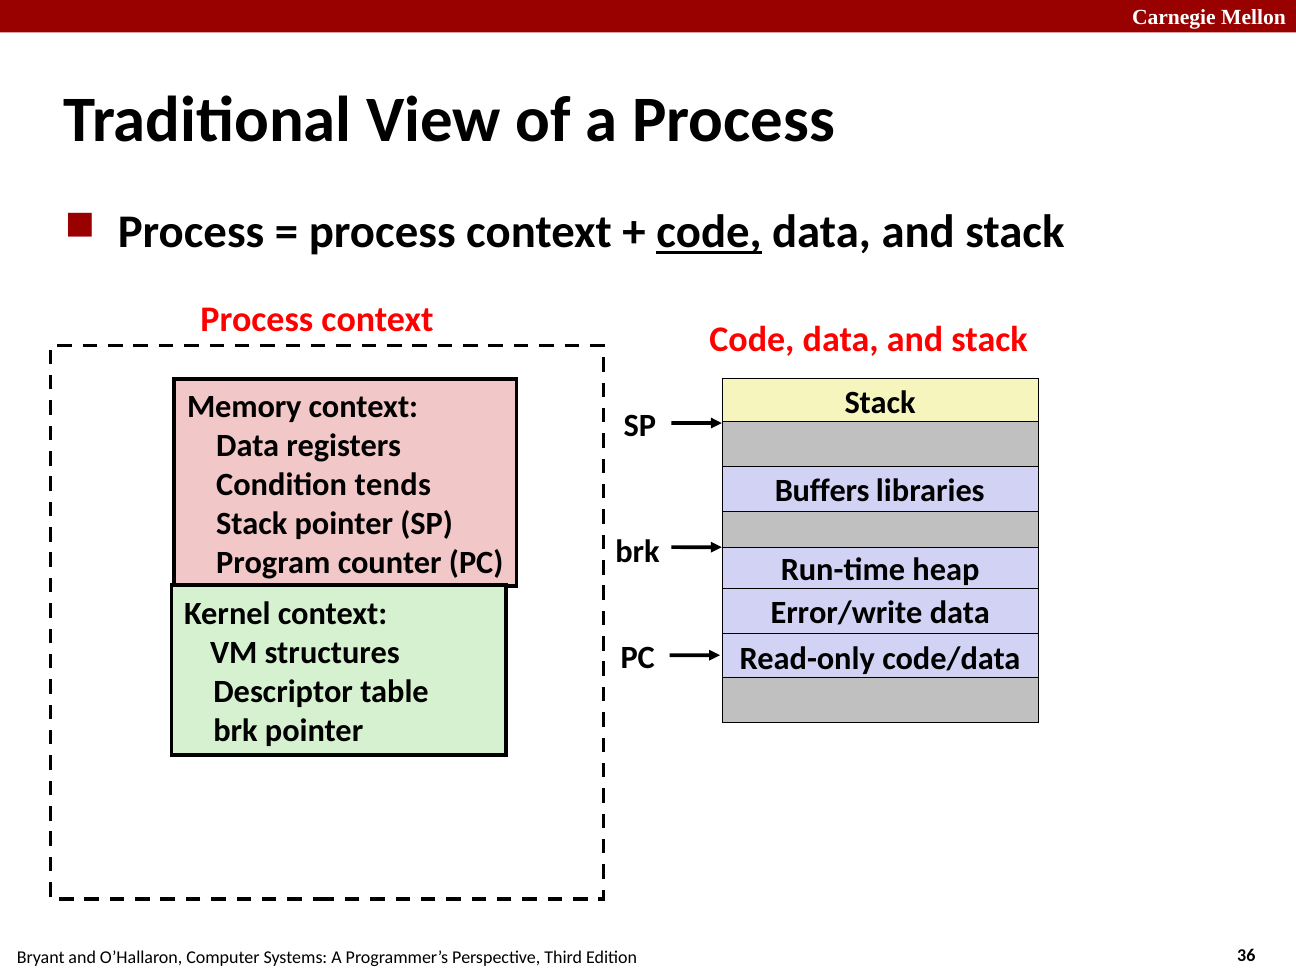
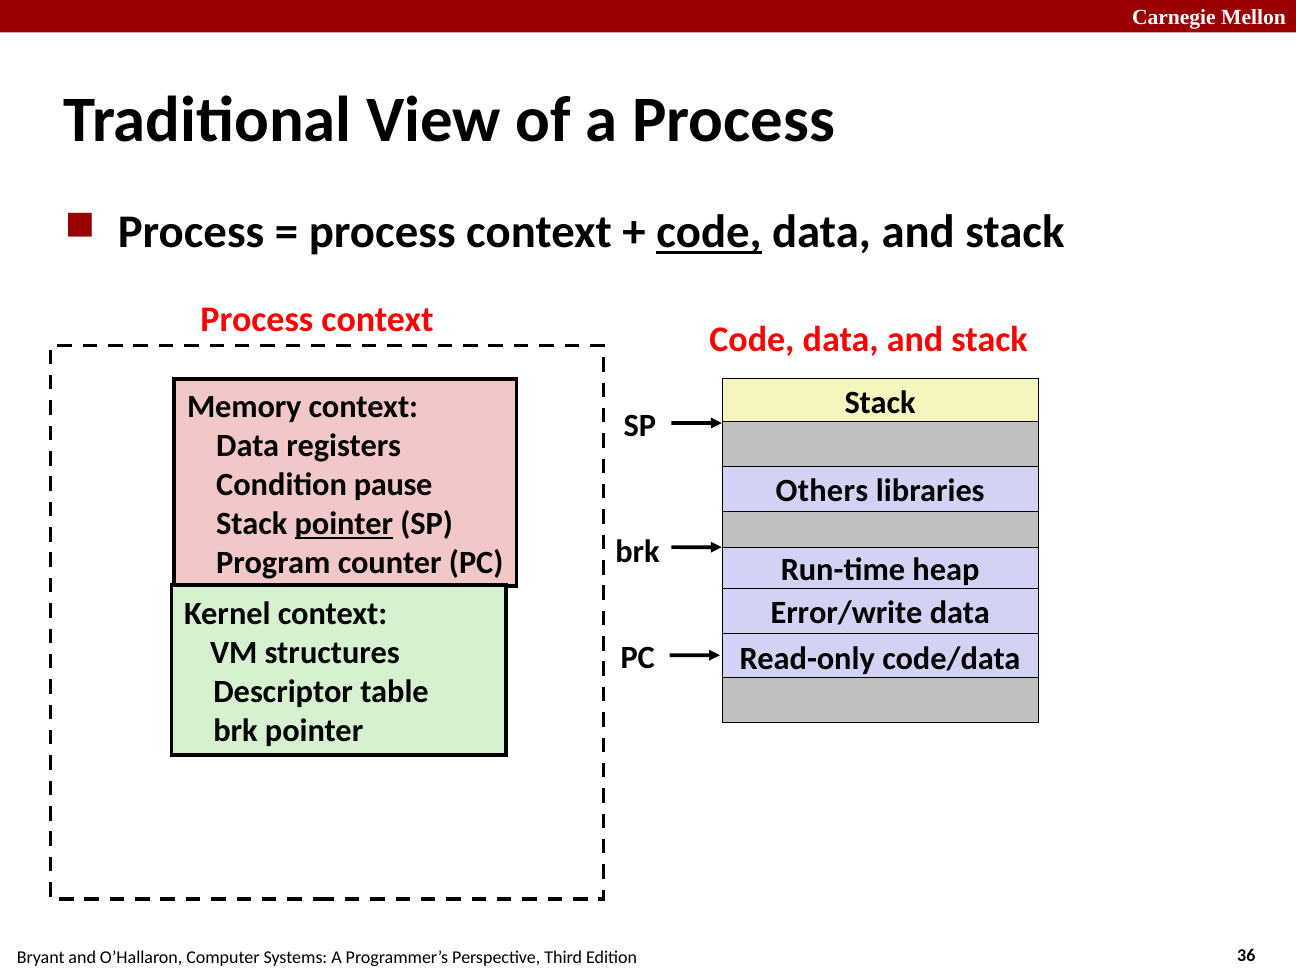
tends: tends -> pause
Buffers: Buffers -> Others
pointer at (344, 524) underline: none -> present
